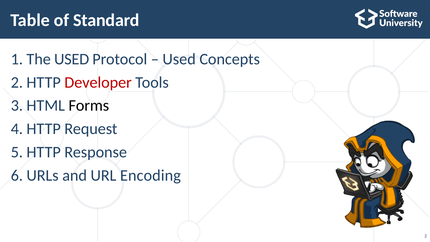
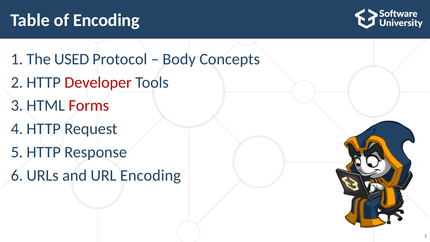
of Standard: Standard -> Encoding
Used at (179, 59): Used -> Body
Forms colour: black -> red
